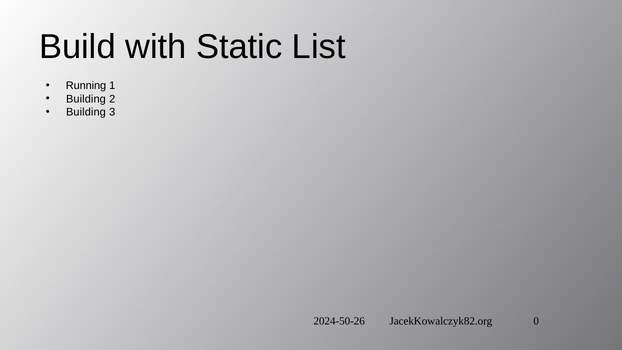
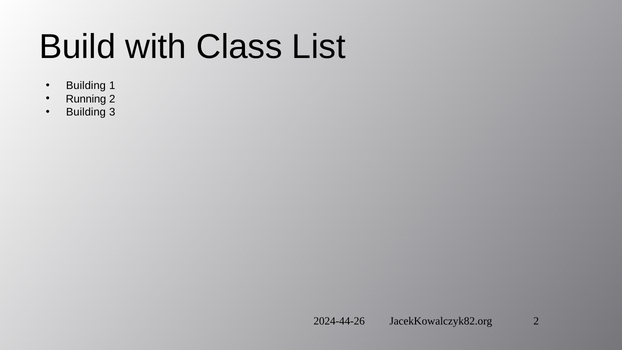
Static: Static -> Class
Running at (86, 86): Running -> Building
Building at (86, 99): Building -> Running
2024-50-26: 2024-50-26 -> 2024-44-26
JacekKowalczyk82.org 0: 0 -> 2
